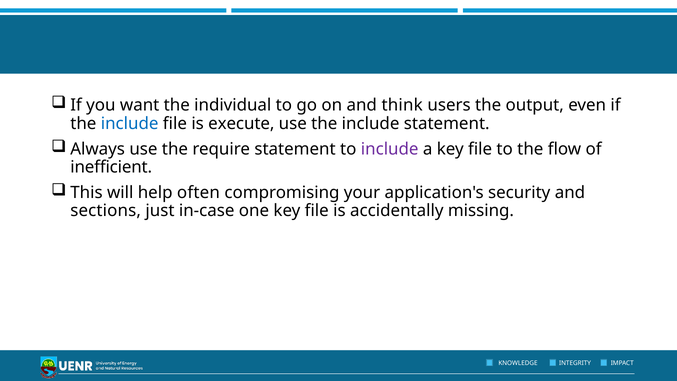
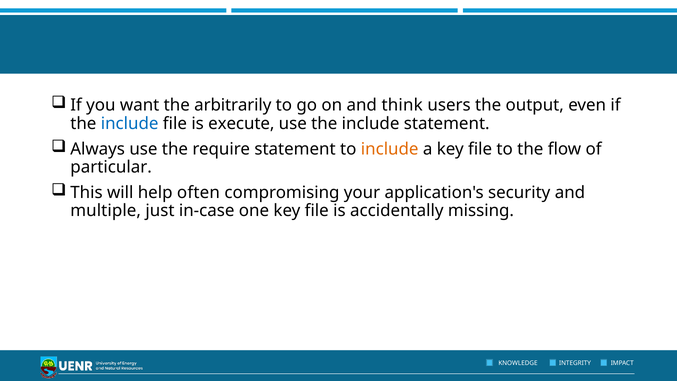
individual: individual -> arbitrarily
include at (390, 149) colour: purple -> orange
inefficient: inefficient -> particular
sections: sections -> multiple
